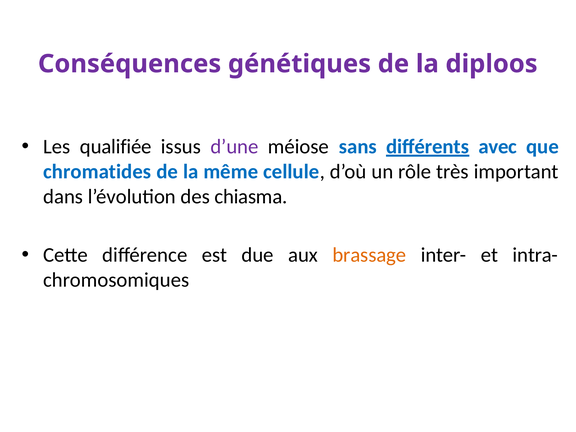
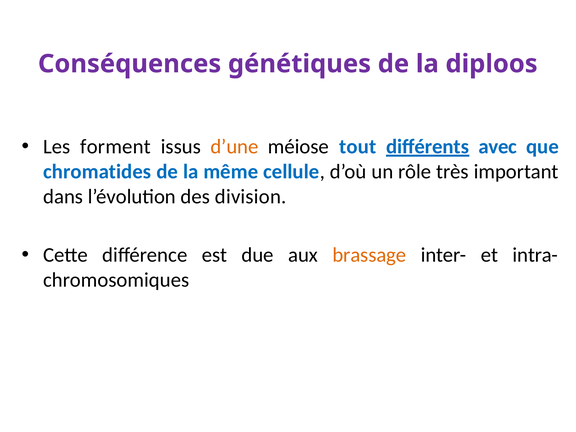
qualifiée: qualifiée -> forment
d’une colour: purple -> orange
sans: sans -> tout
chiasma: chiasma -> division
